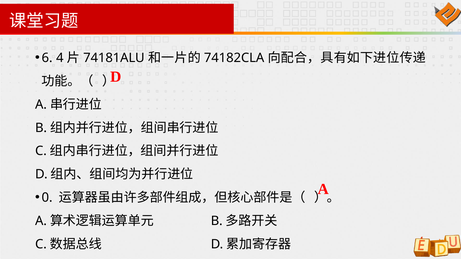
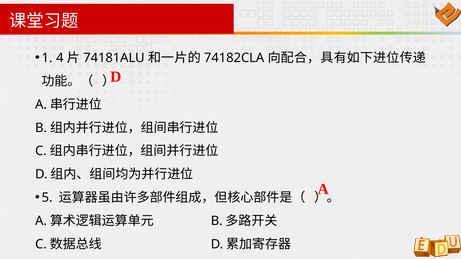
6: 6 -> 1
0: 0 -> 5
